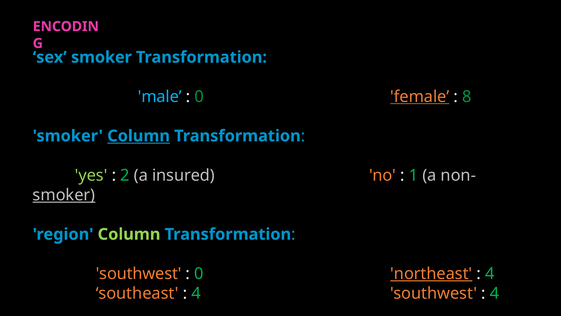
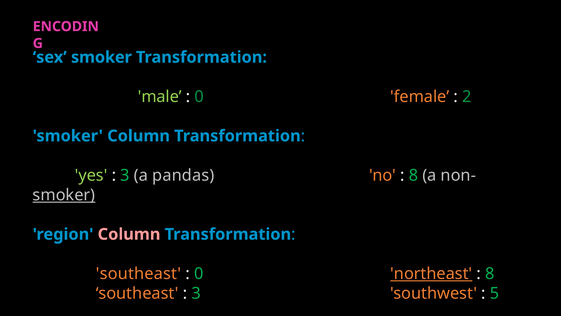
male colour: light blue -> light green
female underline: present -> none
8: 8 -> 2
Column at (139, 136) underline: present -> none
2 at (125, 175): 2 -> 3
insured: insured -> pandas
1 at (413, 175): 1 -> 8
Column at (129, 234) colour: light green -> pink
southwest at (139, 273): southwest -> southeast
4 at (490, 273): 4 -> 8
4 at (196, 293): 4 -> 3
4 at (495, 293): 4 -> 5
